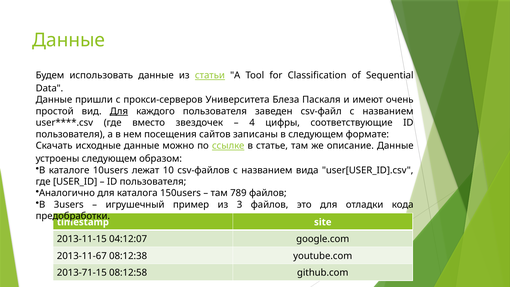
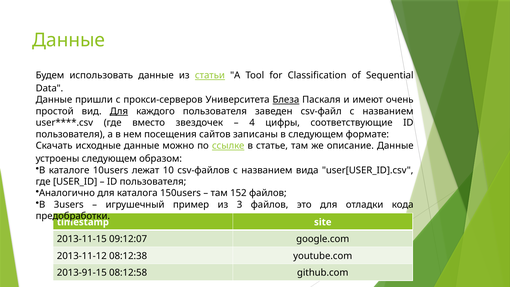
Блеза underline: none -> present
789: 789 -> 152
04:12:07: 04:12:07 -> 09:12:07
2013-11-67: 2013-11-67 -> 2013-11-12
2013-71-15: 2013-71-15 -> 2013-91-15
